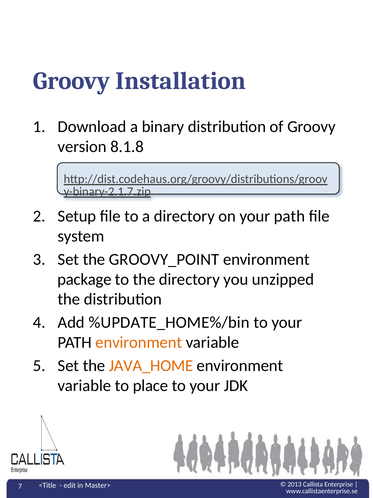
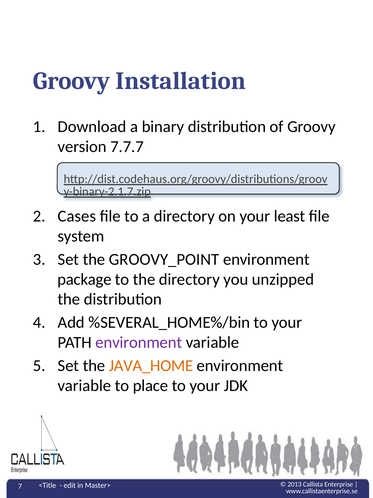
8.1.8: 8.1.8 -> 7.7.7
Setup: Setup -> Cases
on your path: path -> least
%UPDATE_HOME%/bin: %UPDATE_HOME%/bin -> %SEVERAL_HOME%/bin
environment at (139, 342) colour: orange -> purple
